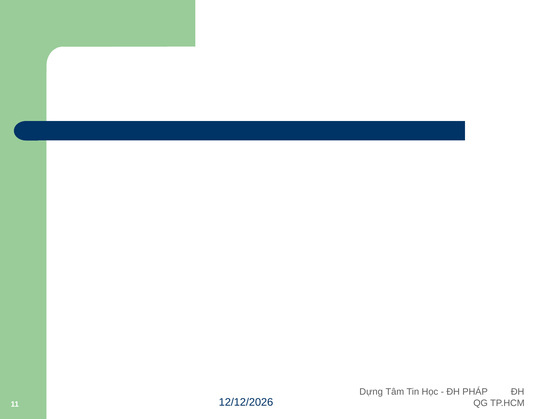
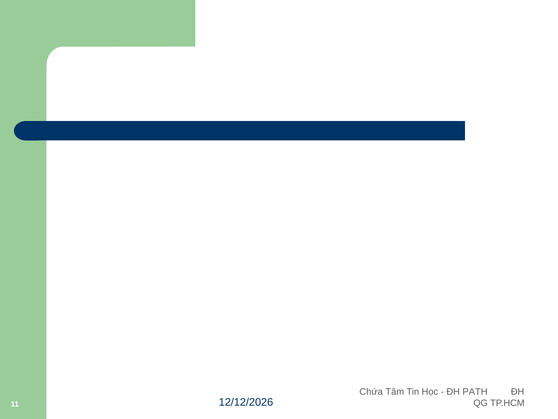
Dựng: Dựng -> Chứa
PHÁP: PHÁP -> PATH
